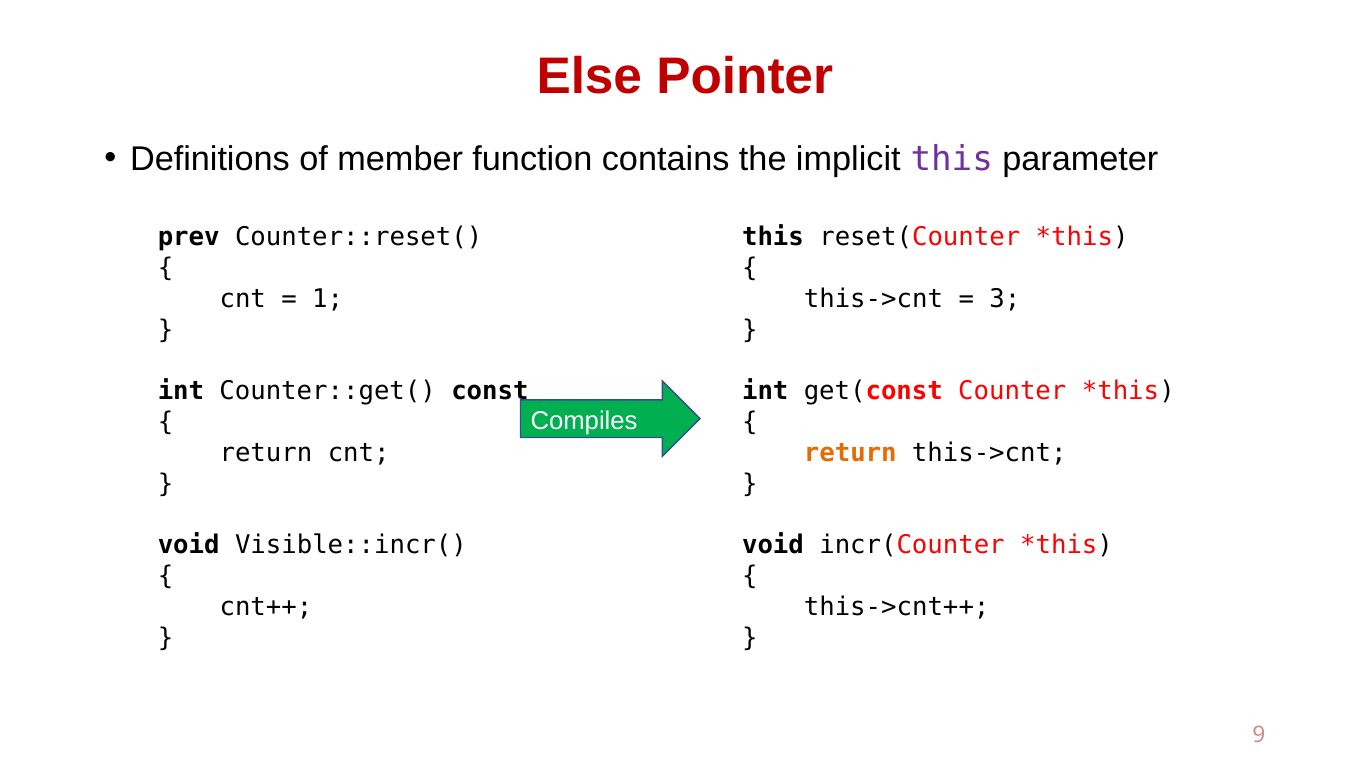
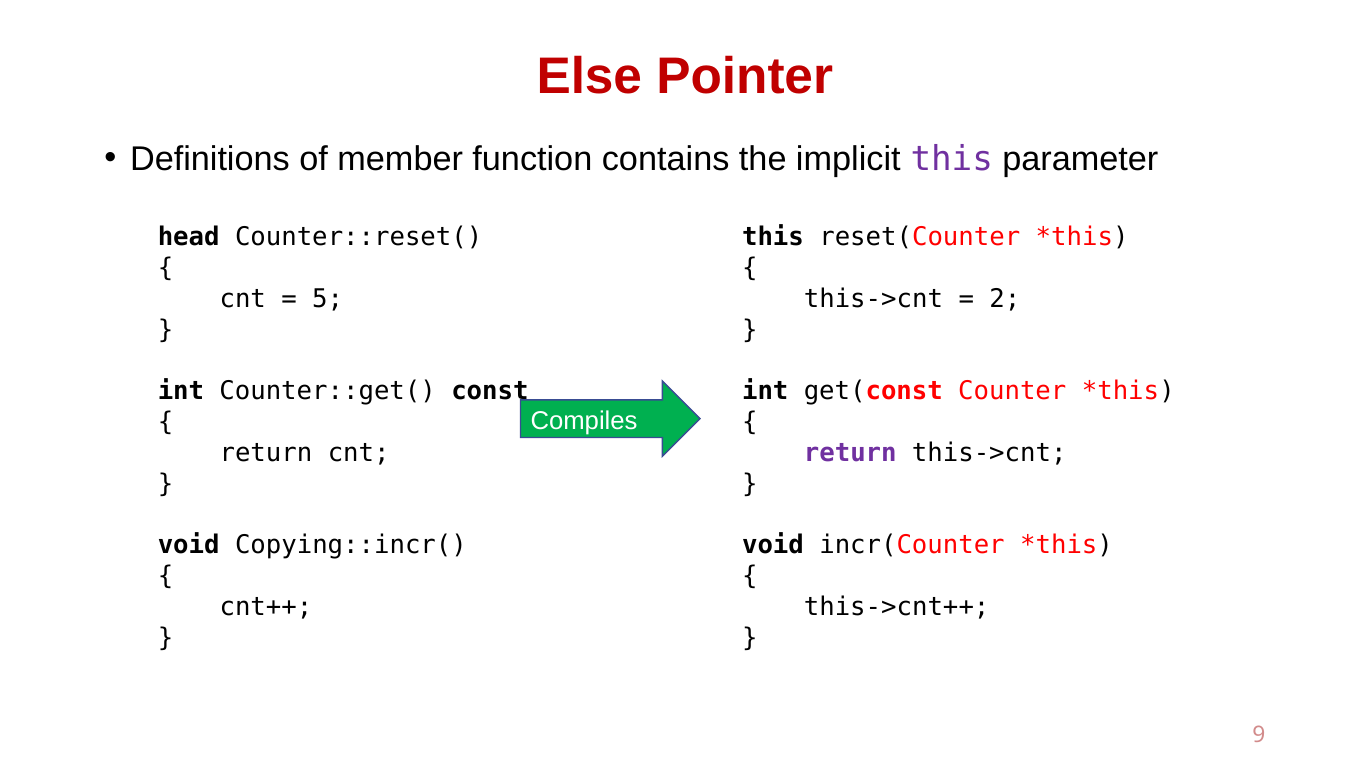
prev: prev -> head
1: 1 -> 5
3: 3 -> 2
return at (850, 453) colour: orange -> purple
Visible::incr(: Visible::incr( -> Copying::incr(
